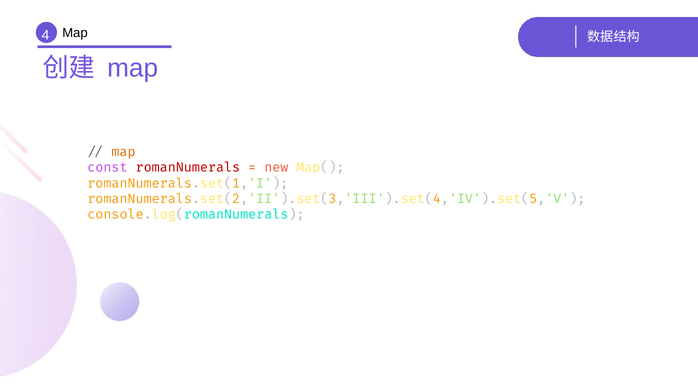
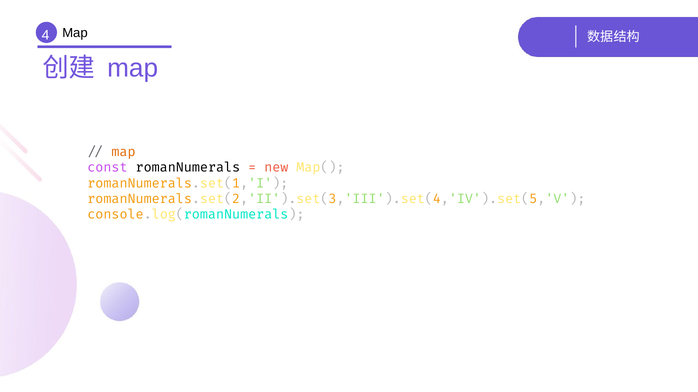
romanNumerals colour: red -> black
